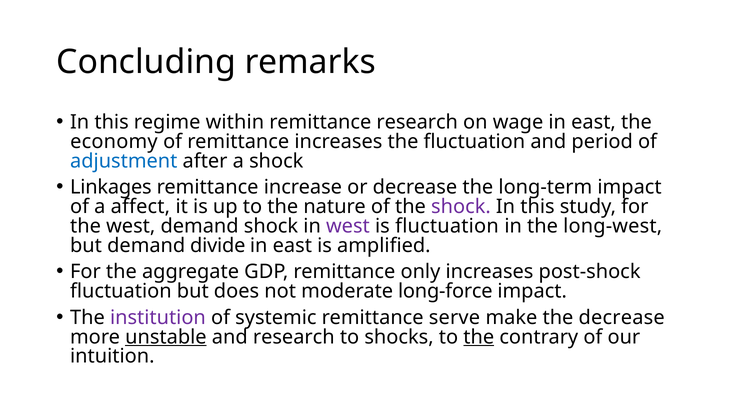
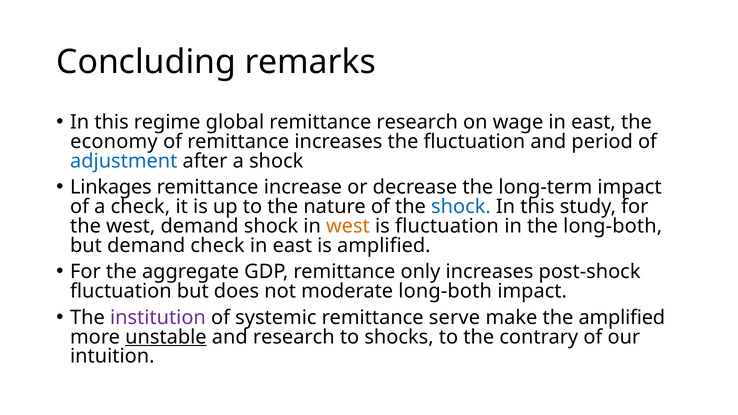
within: within -> global
a affect: affect -> check
shock at (461, 207) colour: purple -> blue
west at (348, 226) colour: purple -> orange
the long-west: long-west -> long-both
demand divide: divide -> check
moderate long-force: long-force -> long-both
the decrease: decrease -> amplified
the at (479, 337) underline: present -> none
